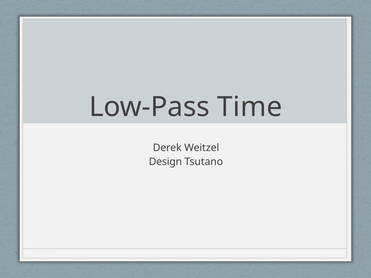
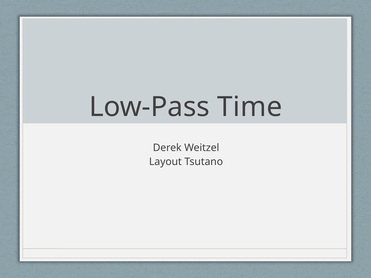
Design: Design -> Layout
